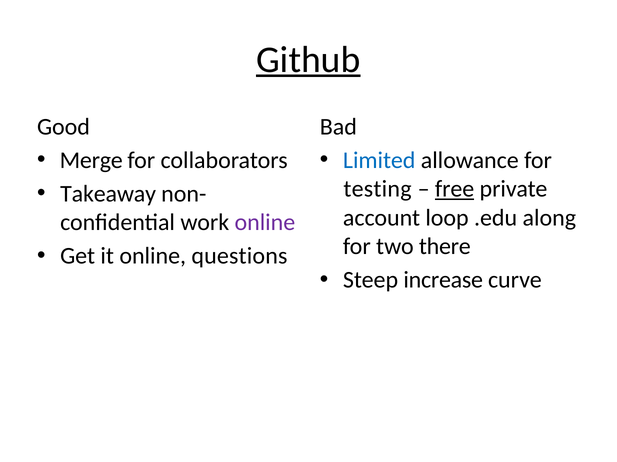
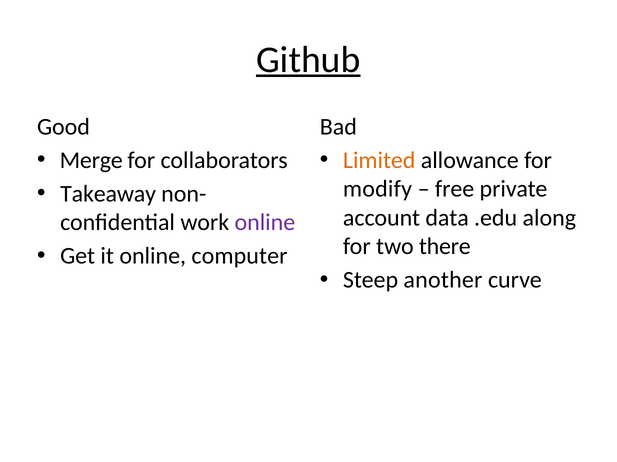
Limited colour: blue -> orange
testing: testing -> modify
free underline: present -> none
loop: loop -> data
questions: questions -> computer
increase: increase -> another
